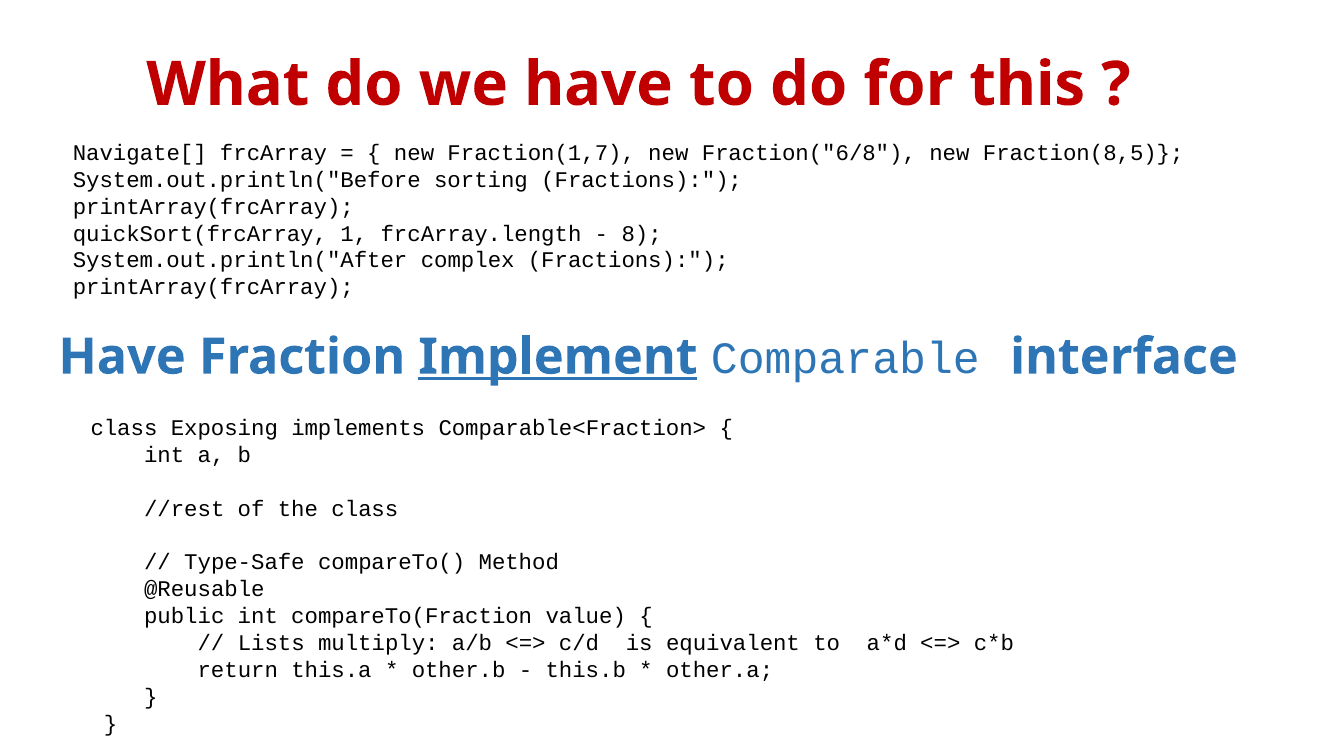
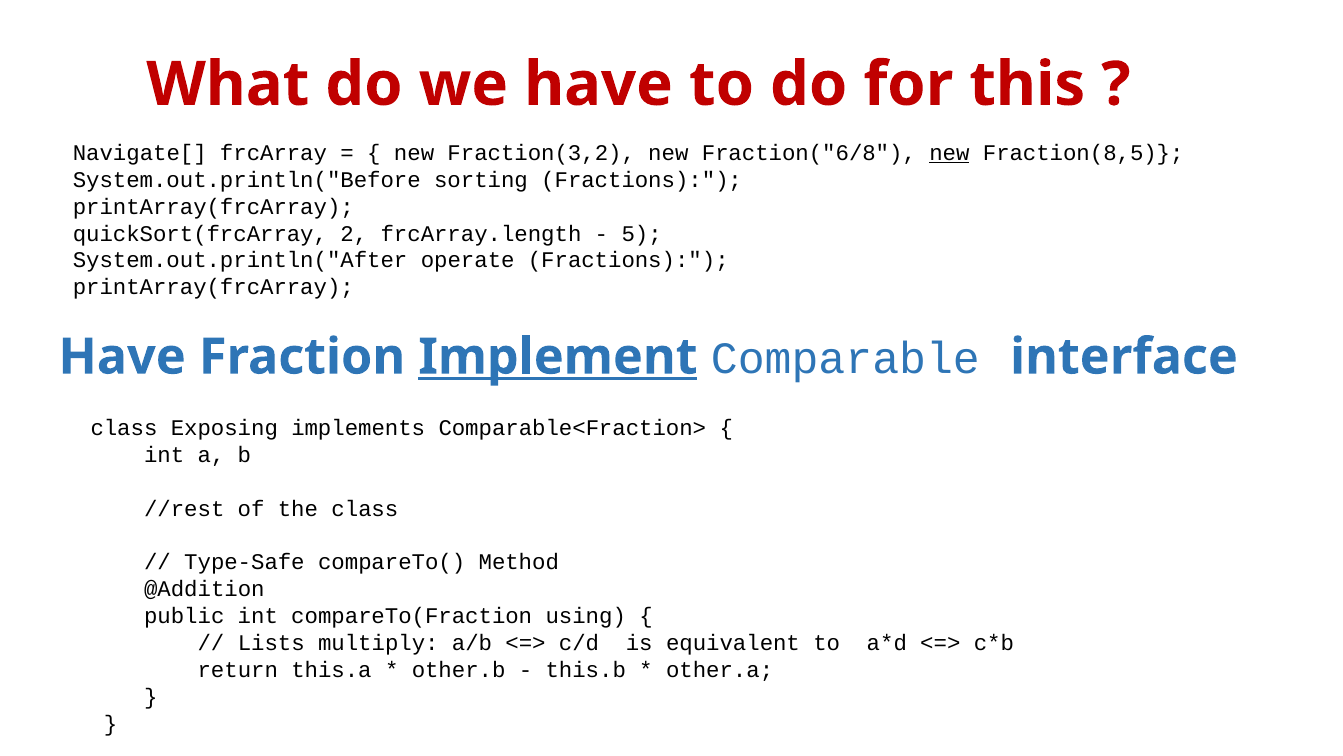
Fraction(1,7: Fraction(1,7 -> Fraction(3,2
new at (949, 153) underline: none -> present
1: 1 -> 2
8: 8 -> 5
complex: complex -> operate
@Reusable: @Reusable -> @Addition
value: value -> using
